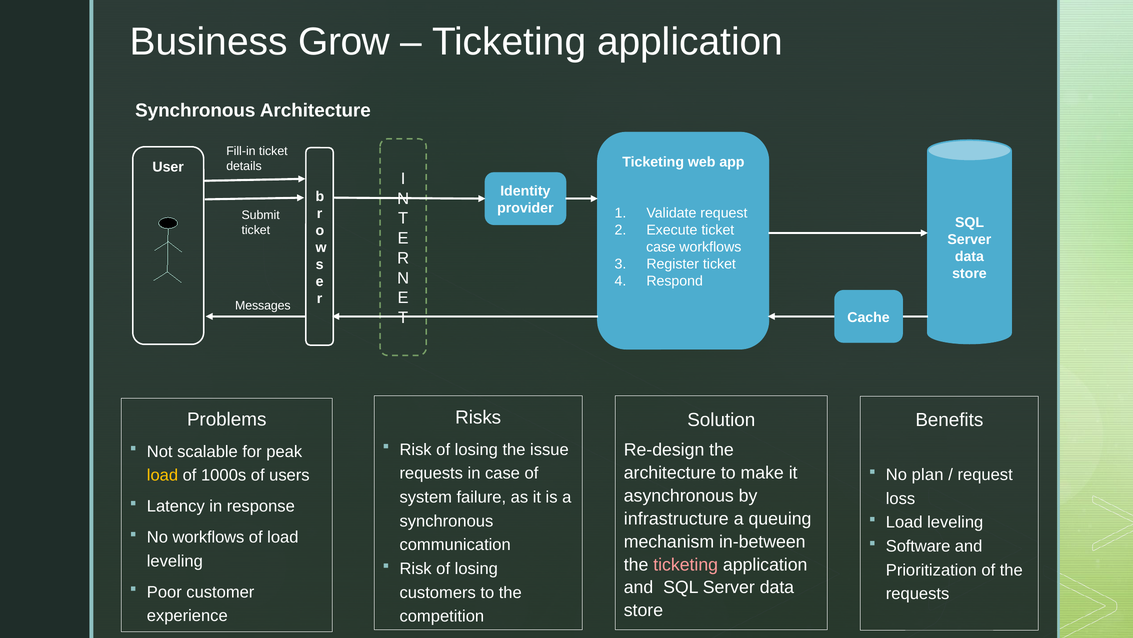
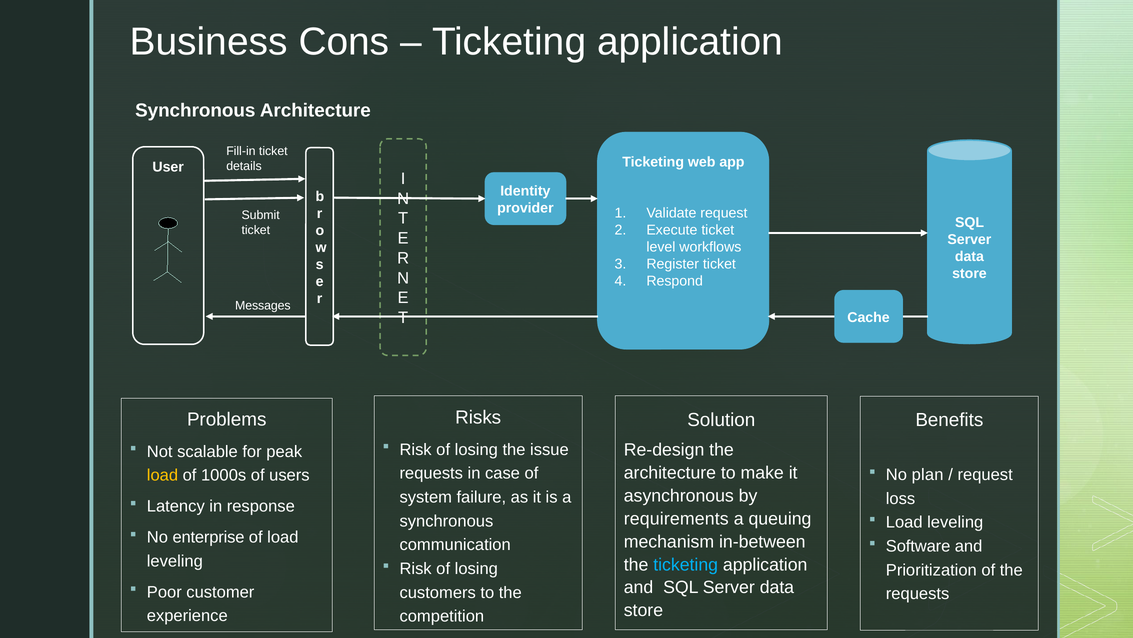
Grow: Grow -> Cons
case at (661, 247): case -> level
infrastructure: infrastructure -> requirements
No workflows: workflows -> enterprise
ticketing at (686, 564) colour: pink -> light blue
